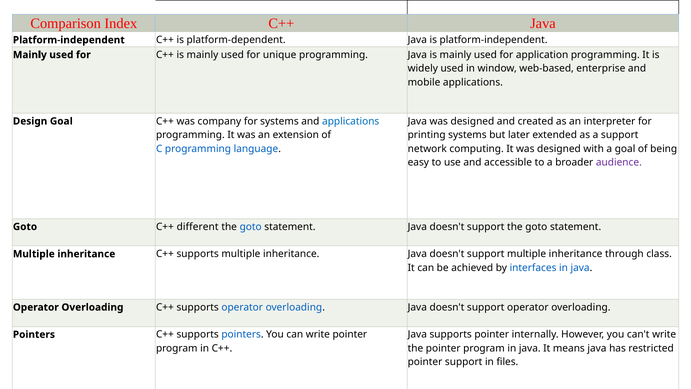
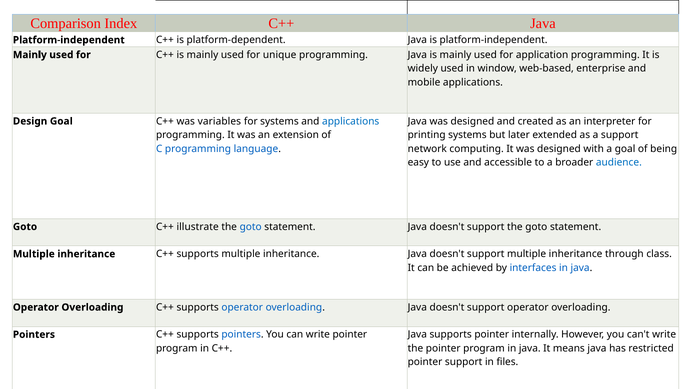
company: company -> variables
audience colour: purple -> blue
different: different -> illustrate
